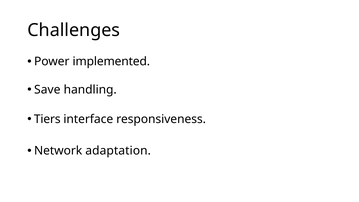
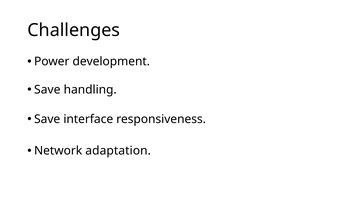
implemented: implemented -> development
Tiers at (47, 119): Tiers -> Save
